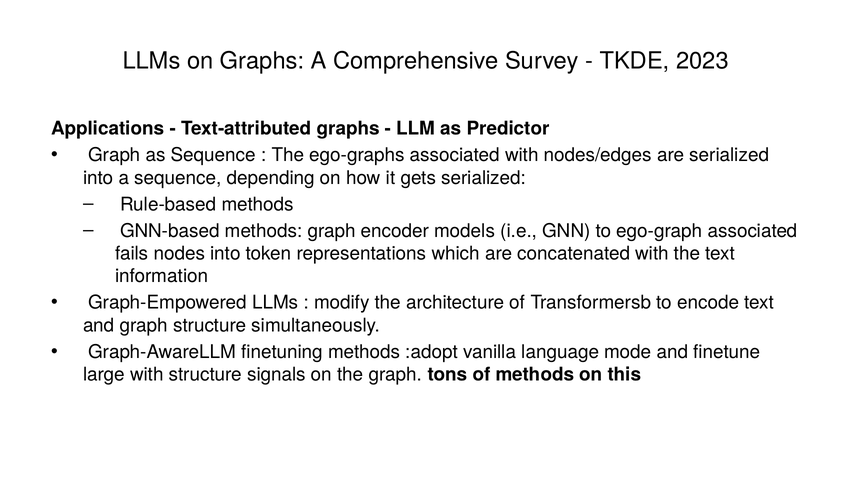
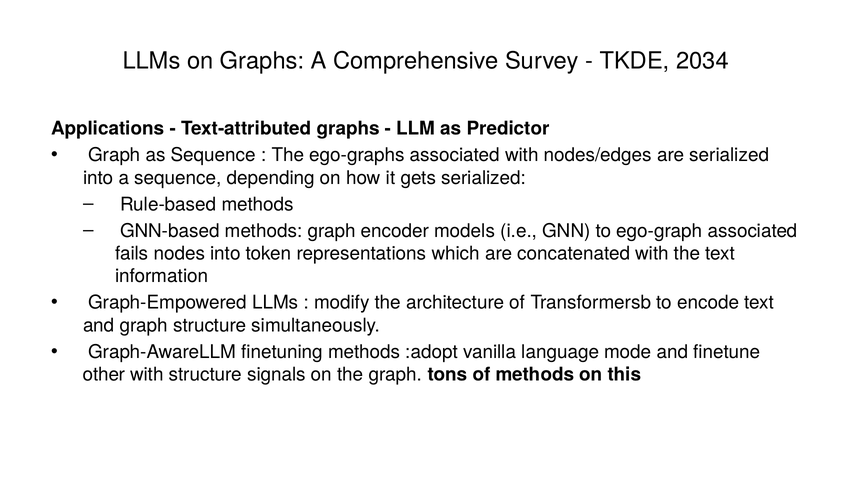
2023: 2023 -> 2034
large: large -> other
